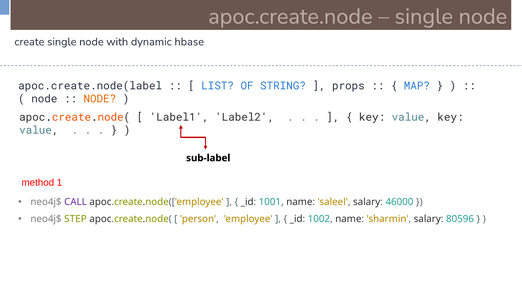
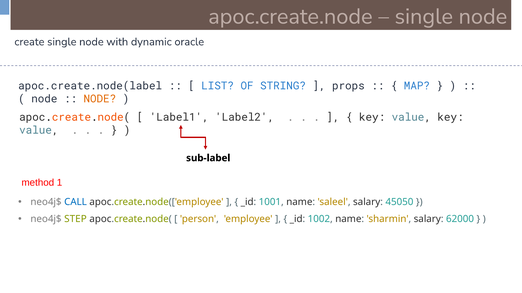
hbase: hbase -> oracle
CALL colour: purple -> blue
46000: 46000 -> 45050
80596: 80596 -> 62000
